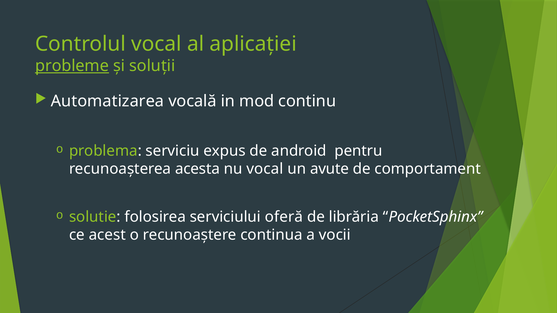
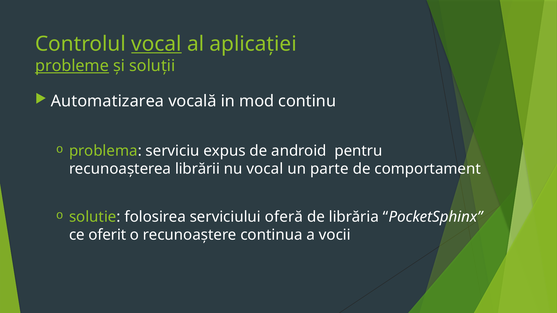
vocal at (156, 44) underline: none -> present
acesta: acesta -> librării
avute: avute -> parte
acest: acest -> oferit
